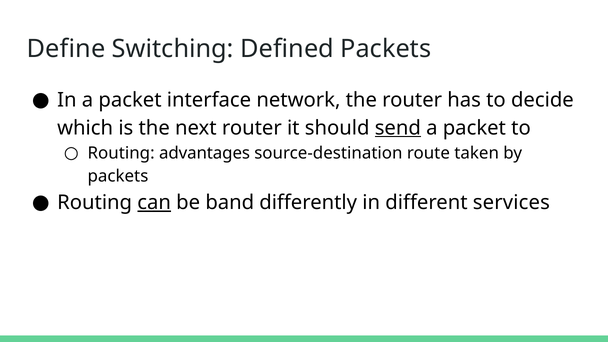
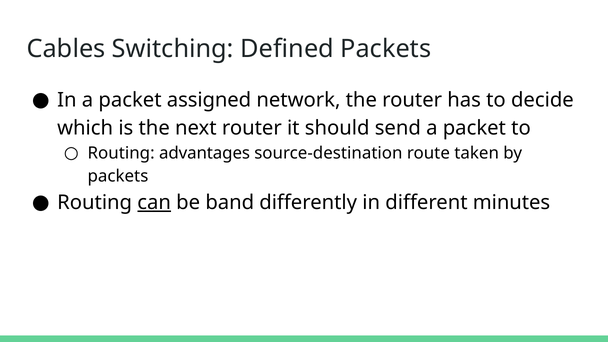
Define: Define -> Cables
interface: interface -> assigned
send underline: present -> none
services: services -> minutes
